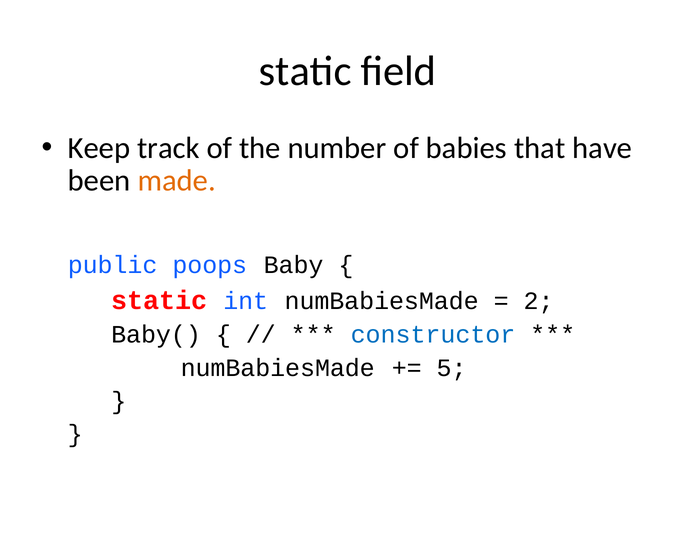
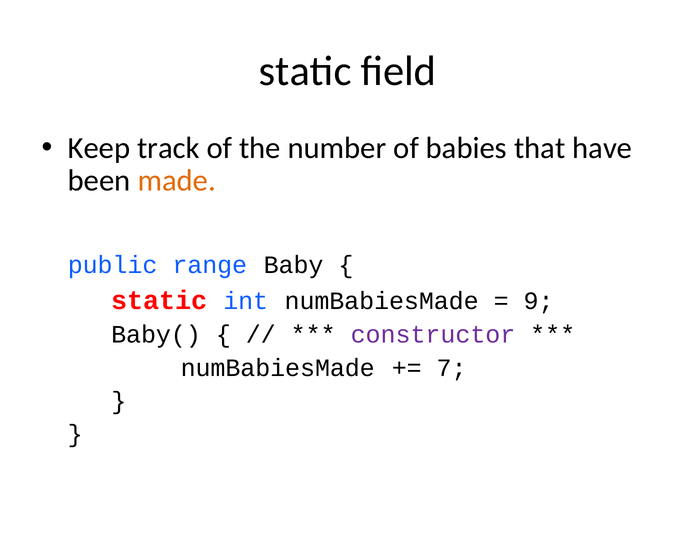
poops: poops -> range
2: 2 -> 9
constructor colour: blue -> purple
5: 5 -> 7
